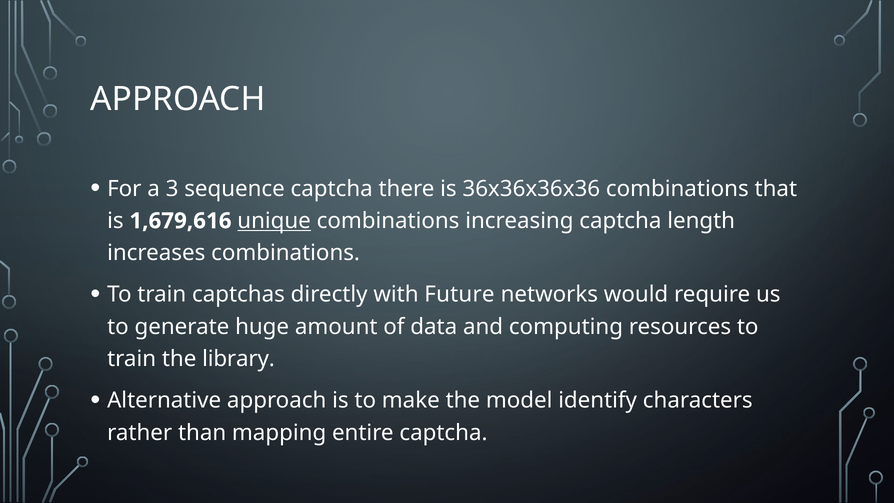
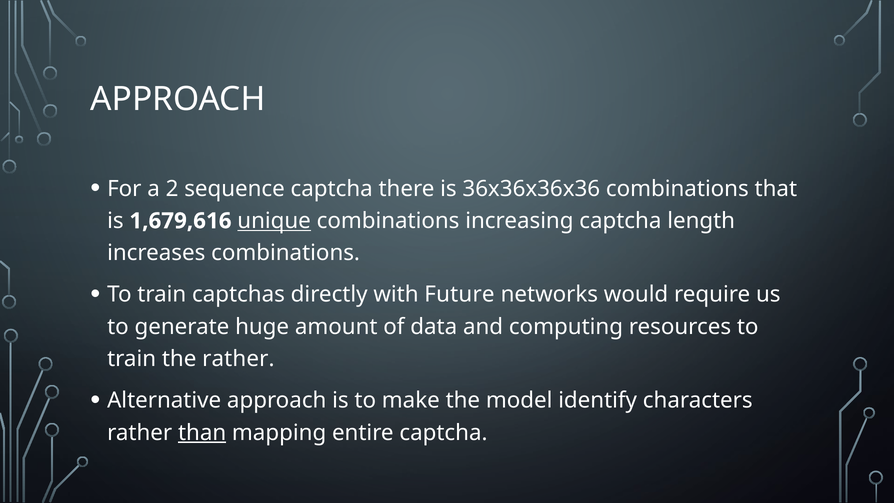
3: 3 -> 2
the library: library -> rather
than underline: none -> present
